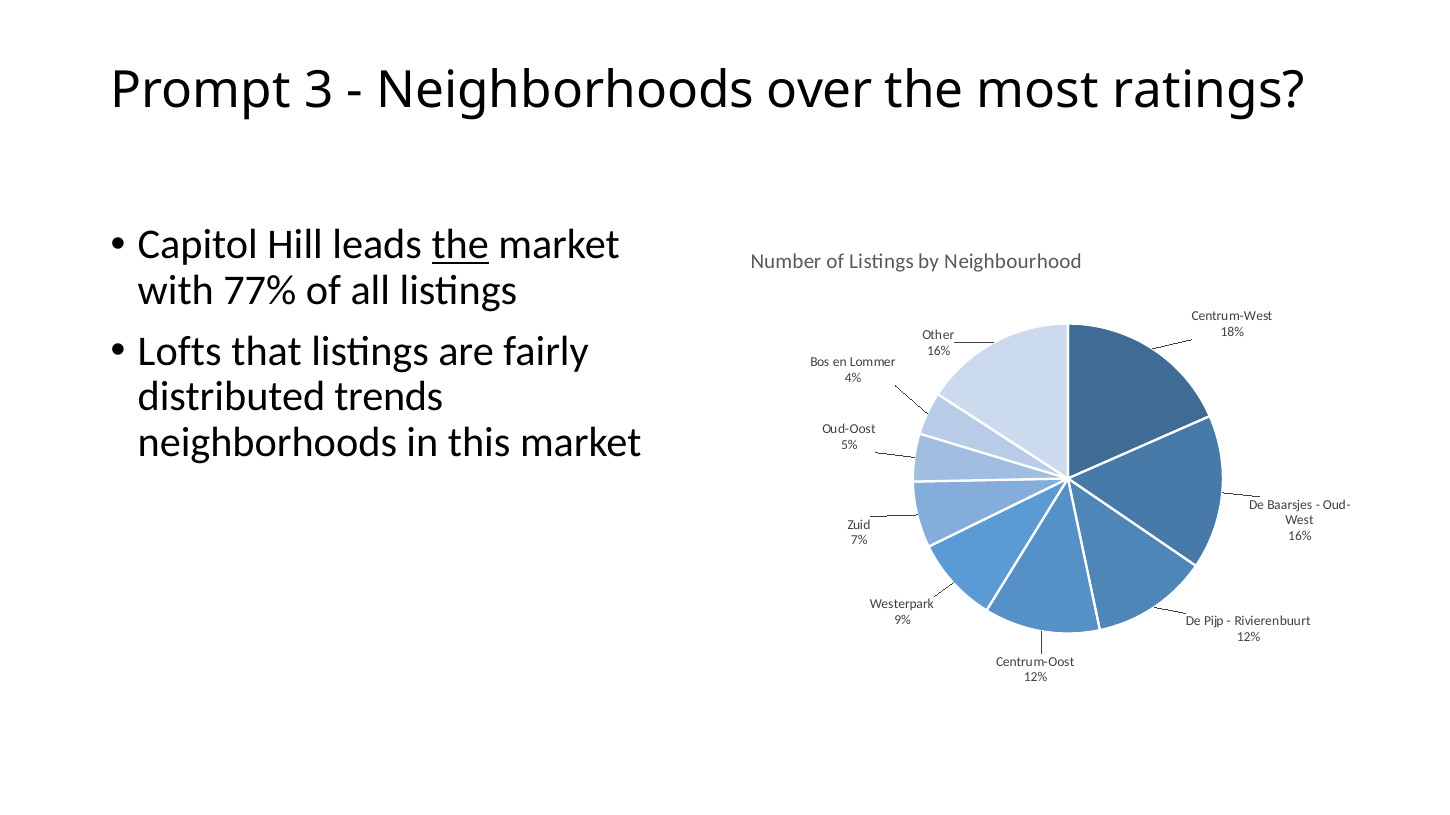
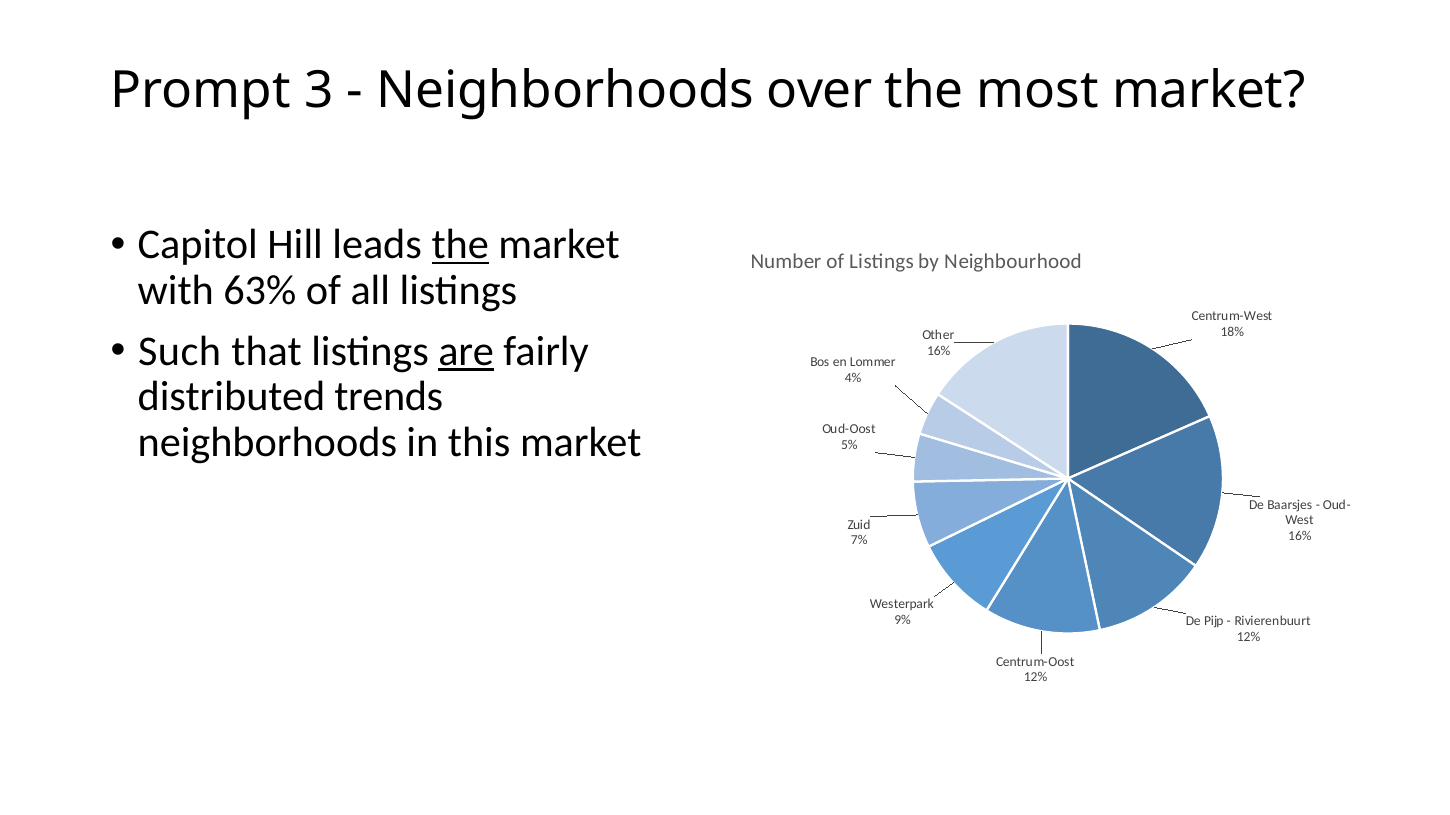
most ratings: ratings -> market
77%: 77% -> 63%
Lofts: Lofts -> Such
are underline: none -> present
